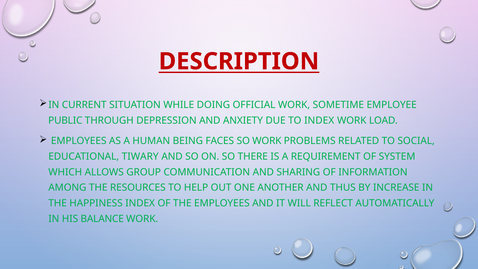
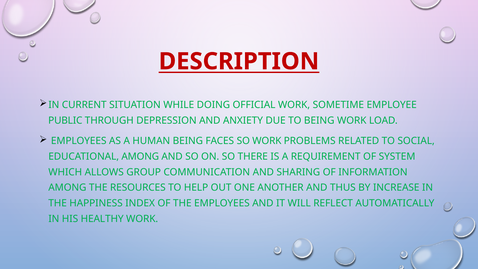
TO INDEX: INDEX -> BEING
EDUCATIONAL TIWARY: TIWARY -> AMONG
BALANCE: BALANCE -> HEALTHY
